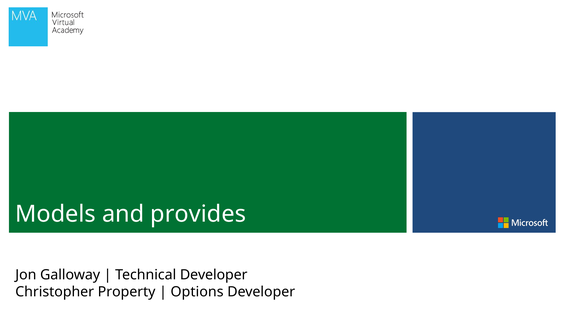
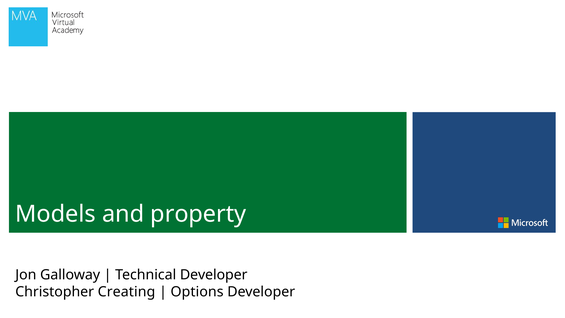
provides: provides -> property
Property: Property -> Creating
